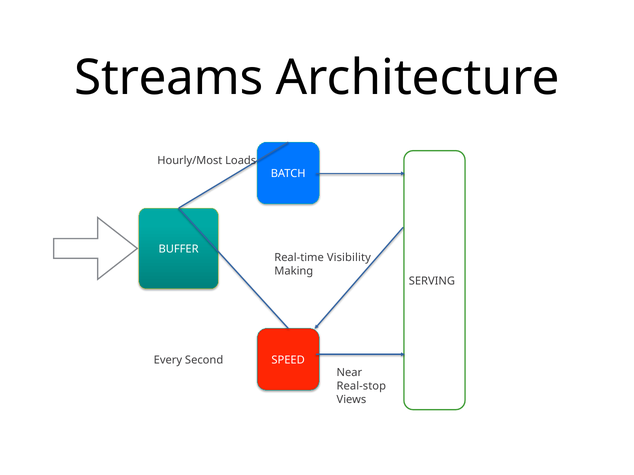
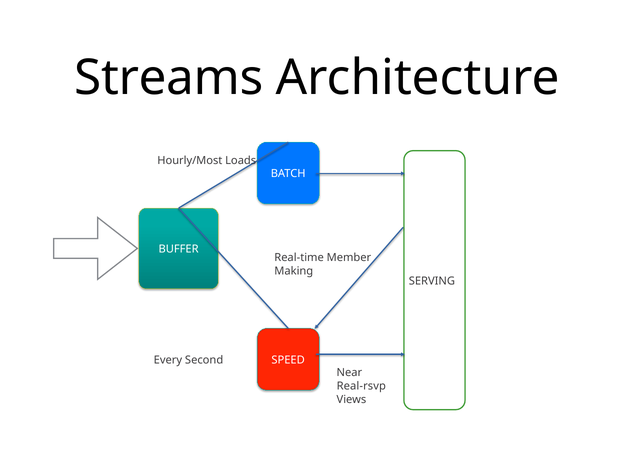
Visibility: Visibility -> Member
Real-stop: Real-stop -> Real-rsvp
